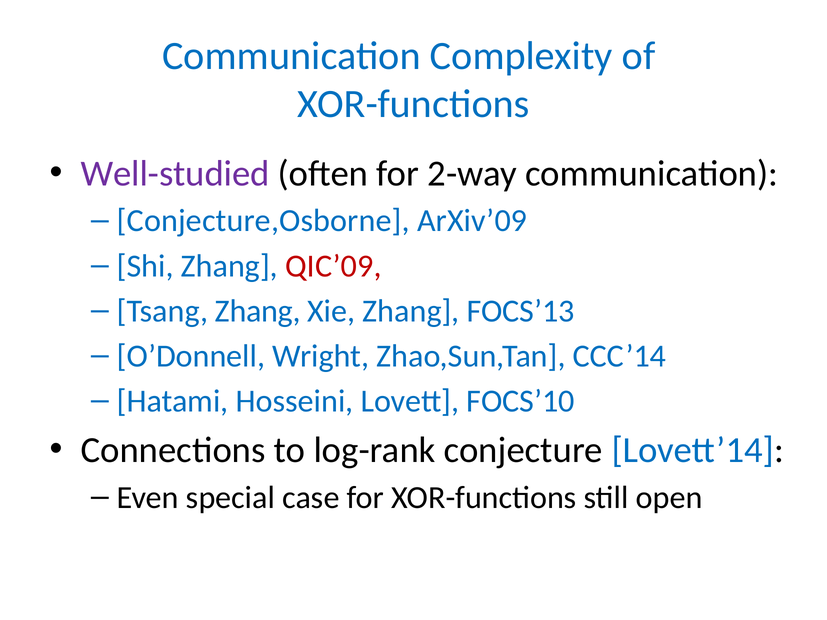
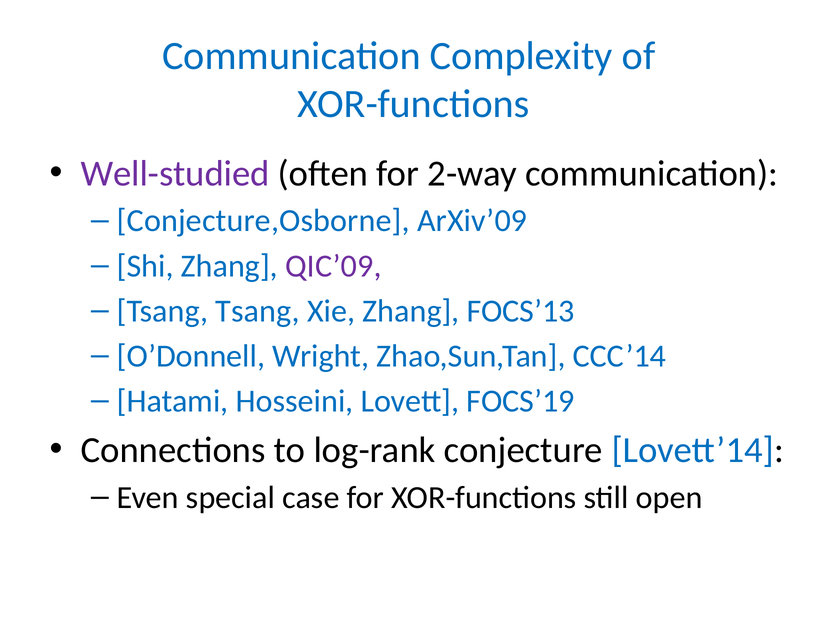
QIC’09 colour: red -> purple
Tsang Zhang: Zhang -> Tsang
FOCS’10: FOCS’10 -> FOCS’19
